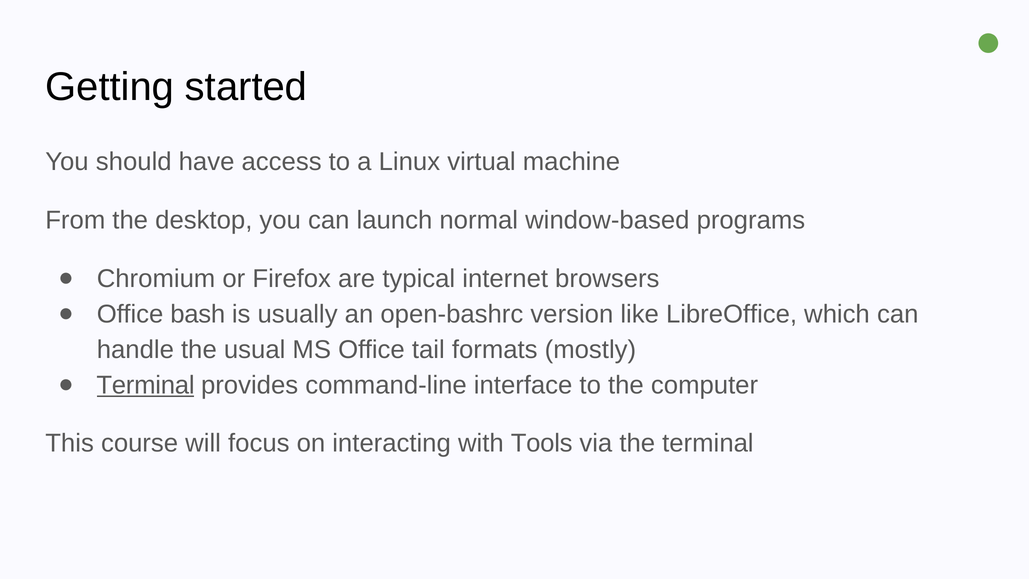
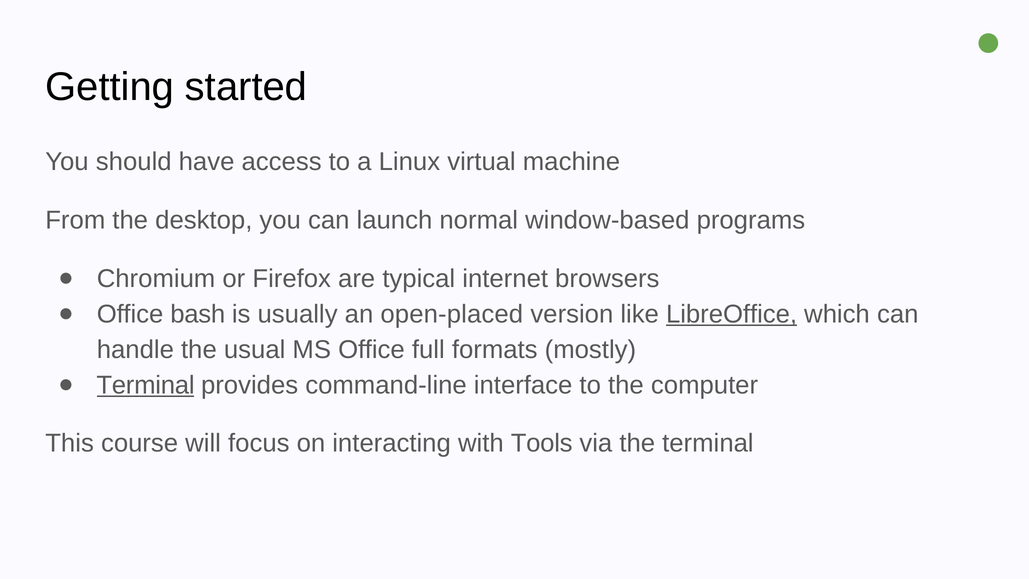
open-bashrc: open-bashrc -> open-placed
LibreOffice underline: none -> present
tail: tail -> full
